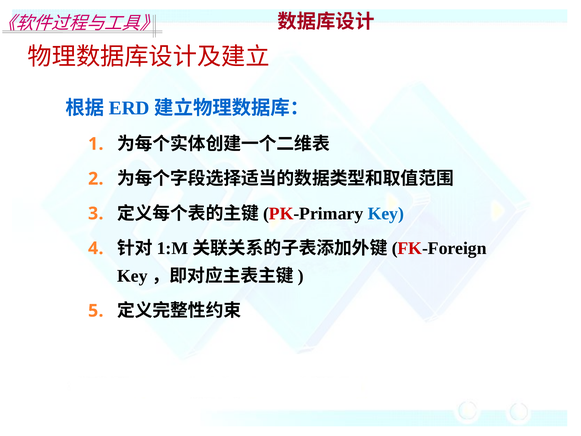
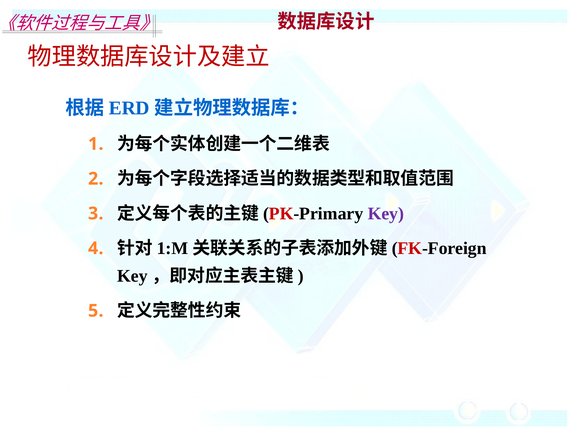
Key colour: blue -> purple
